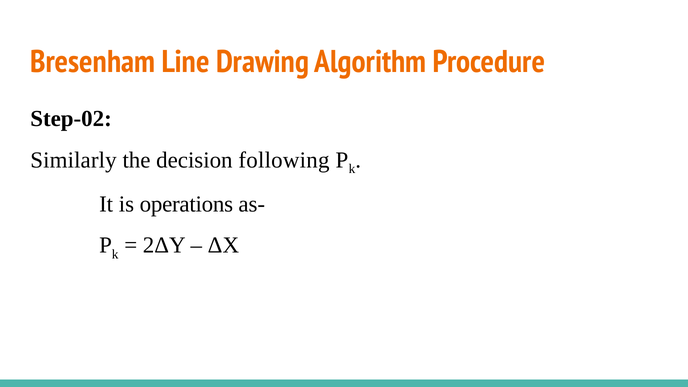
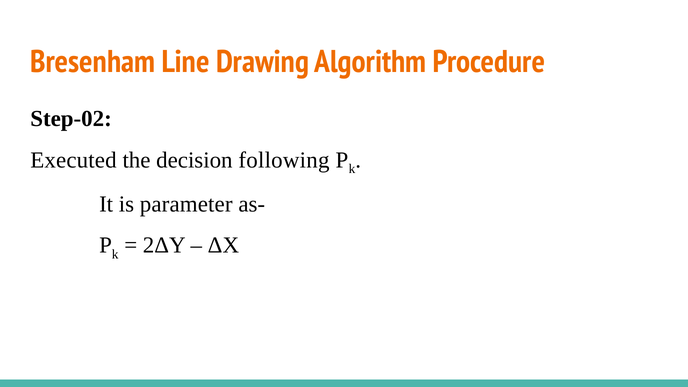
Similarly: Similarly -> Executed
operations: operations -> parameter
